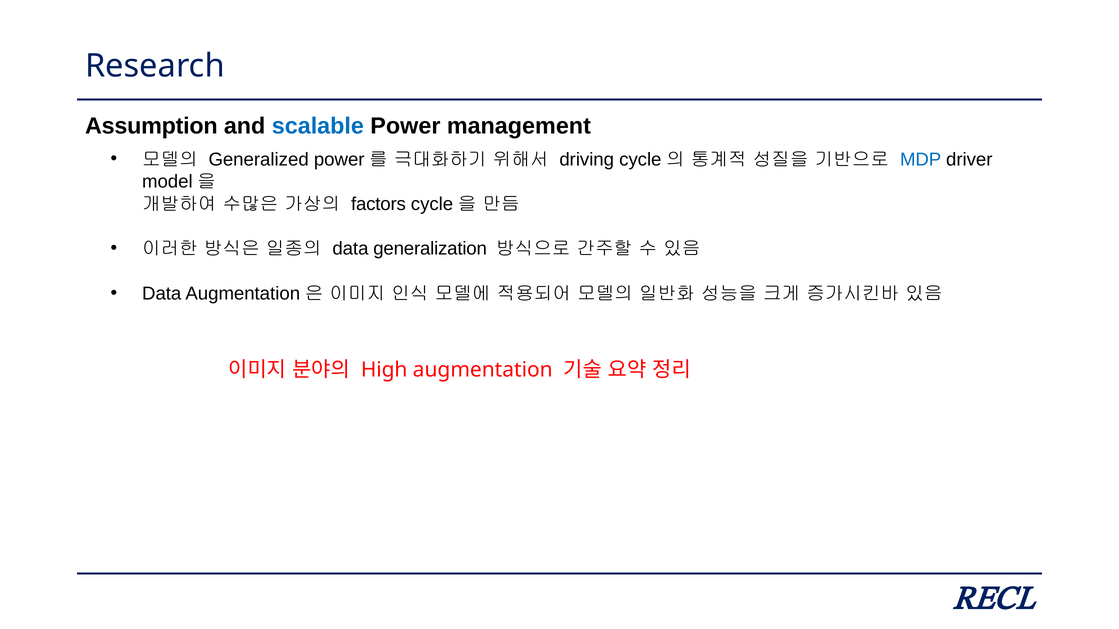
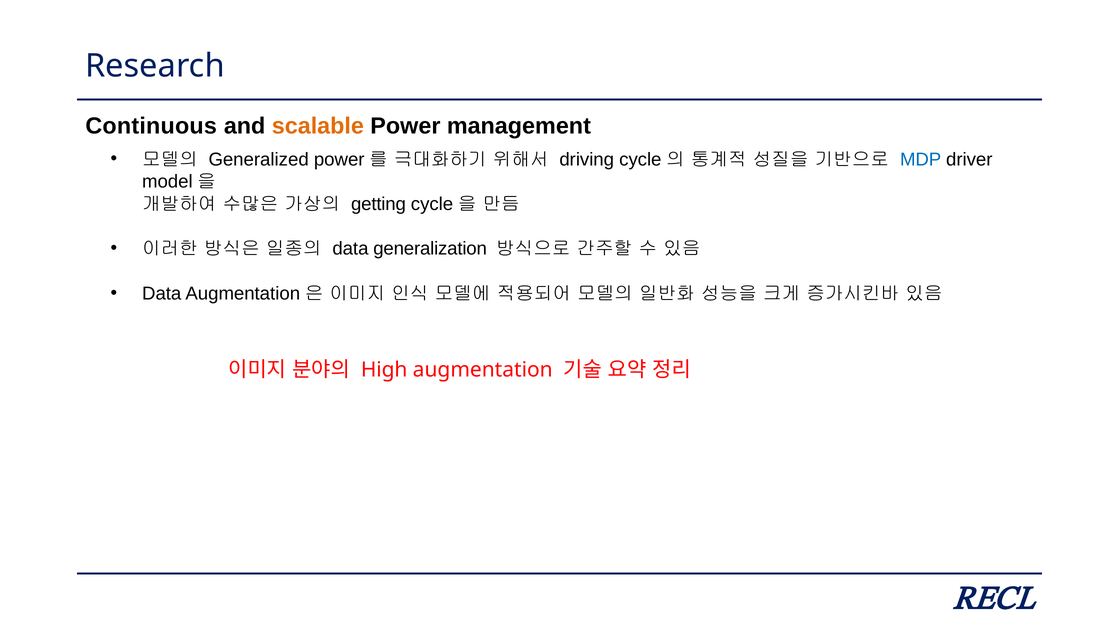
Assumption: Assumption -> Continuous
scalable colour: blue -> orange
factors: factors -> getting
